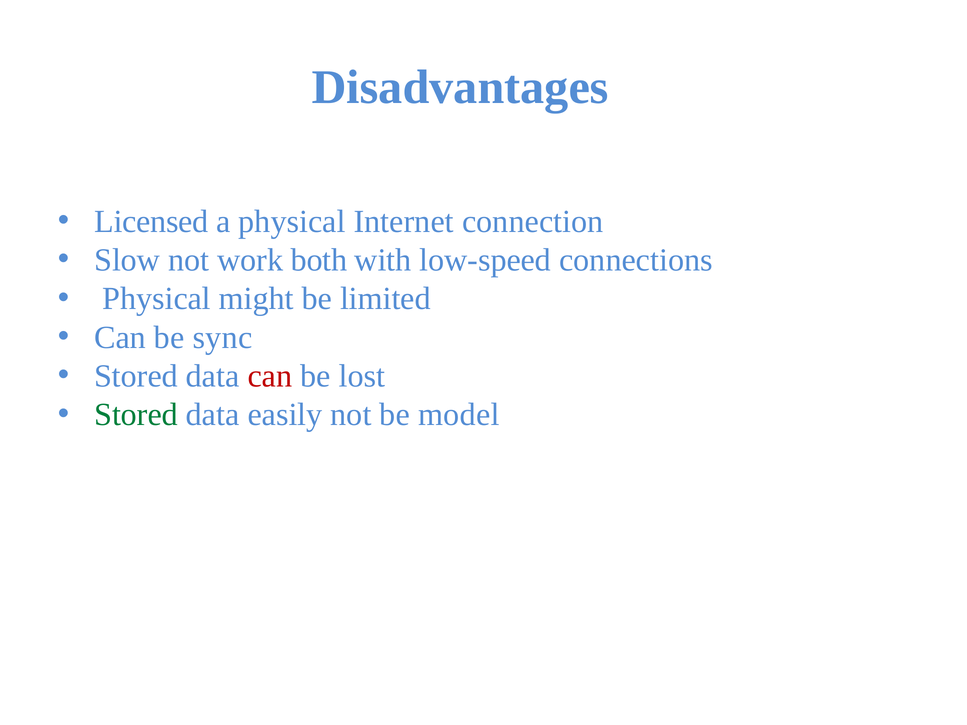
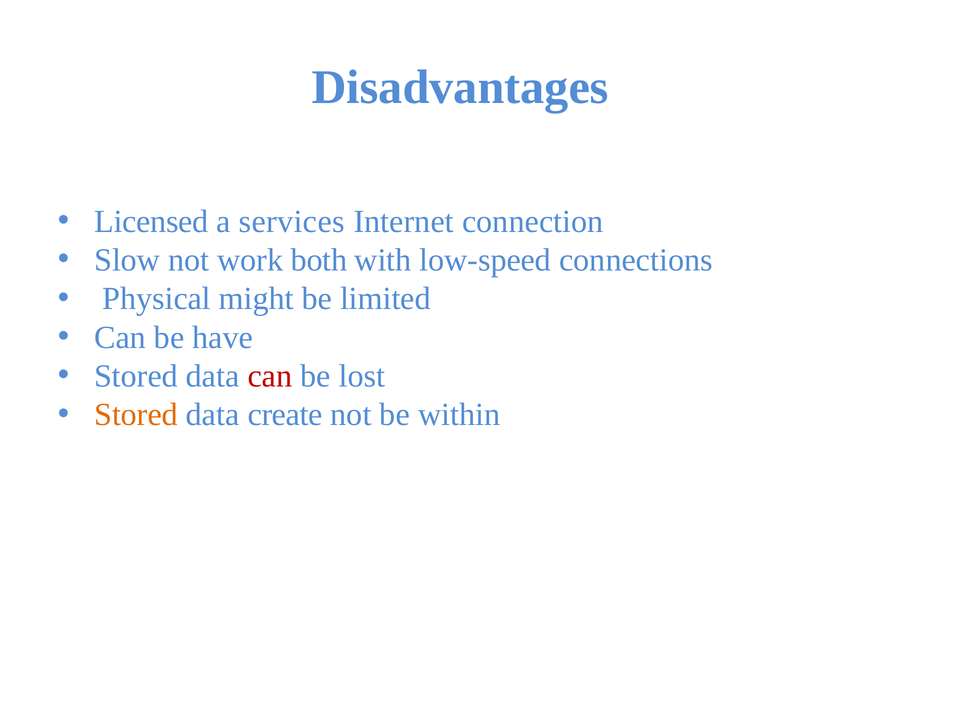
a physical: physical -> services
sync: sync -> have
Stored at (136, 415) colour: green -> orange
easily: easily -> create
model: model -> within
